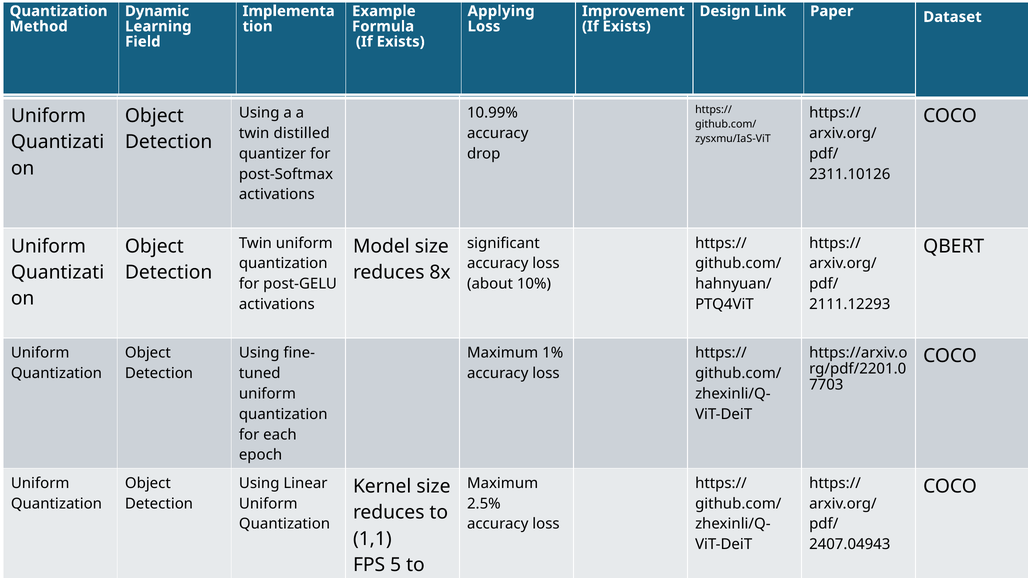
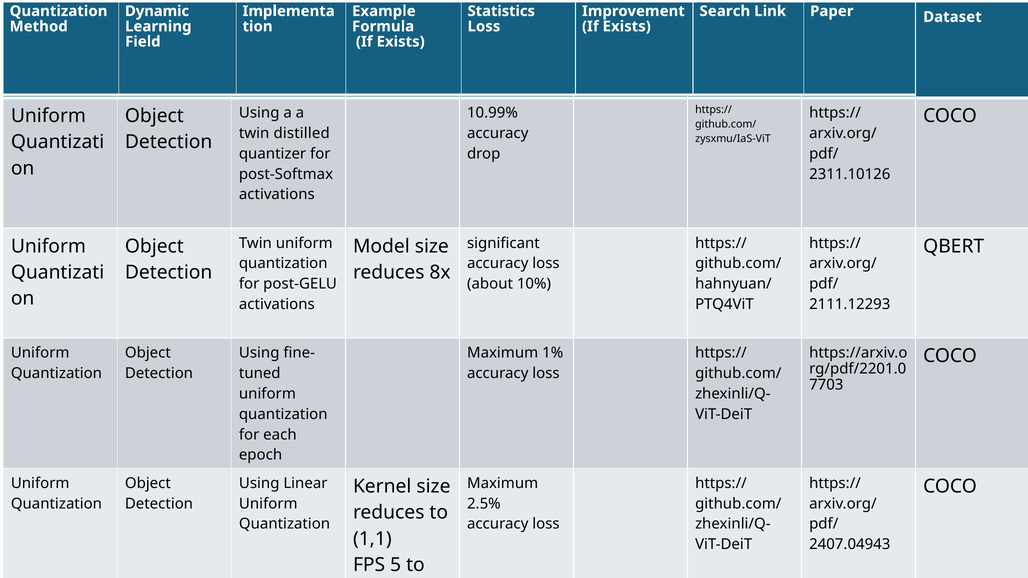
Applying: Applying -> Statistics
Design: Design -> Search
